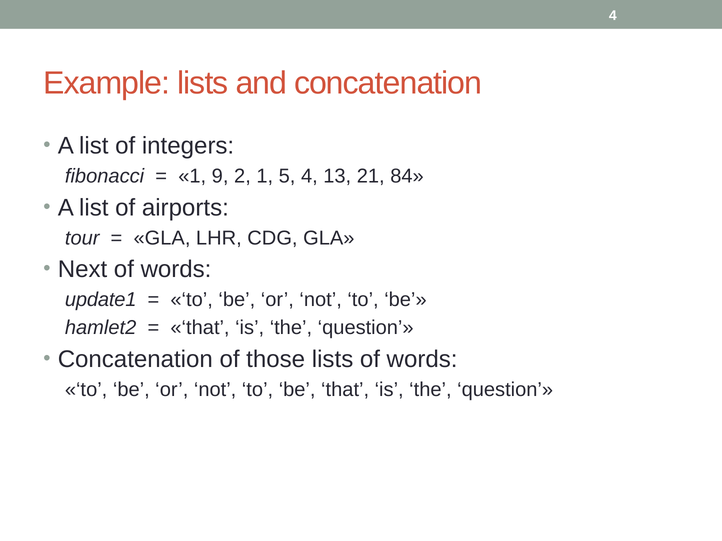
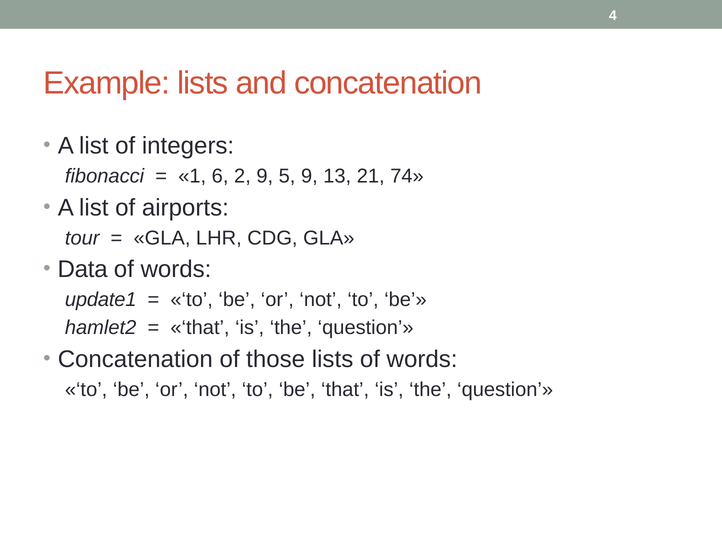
9: 9 -> 6
2 1: 1 -> 9
5 4: 4 -> 9
84: 84 -> 74
Next: Next -> Data
